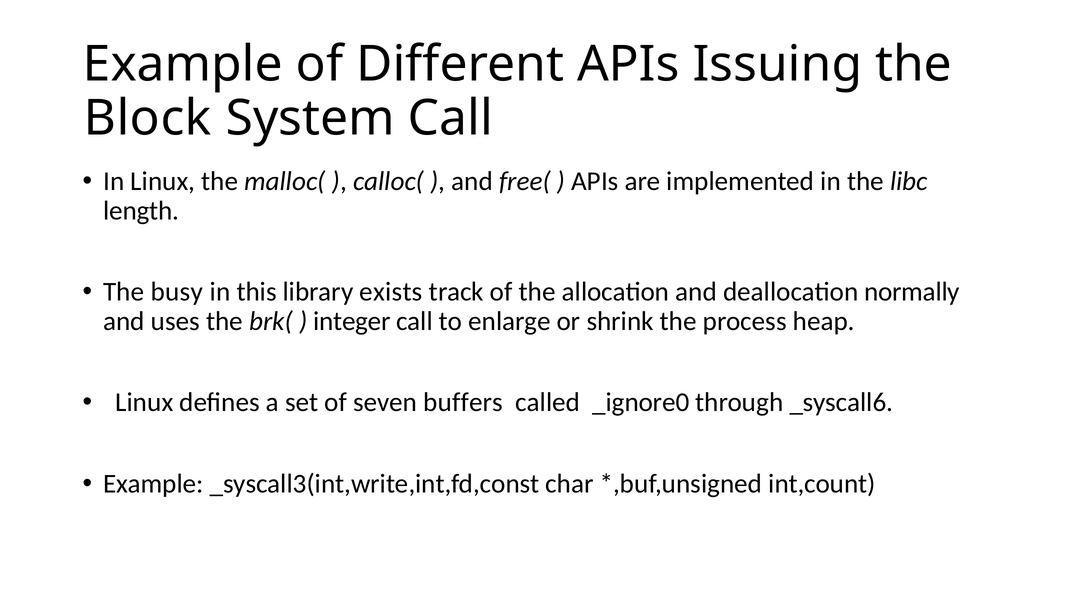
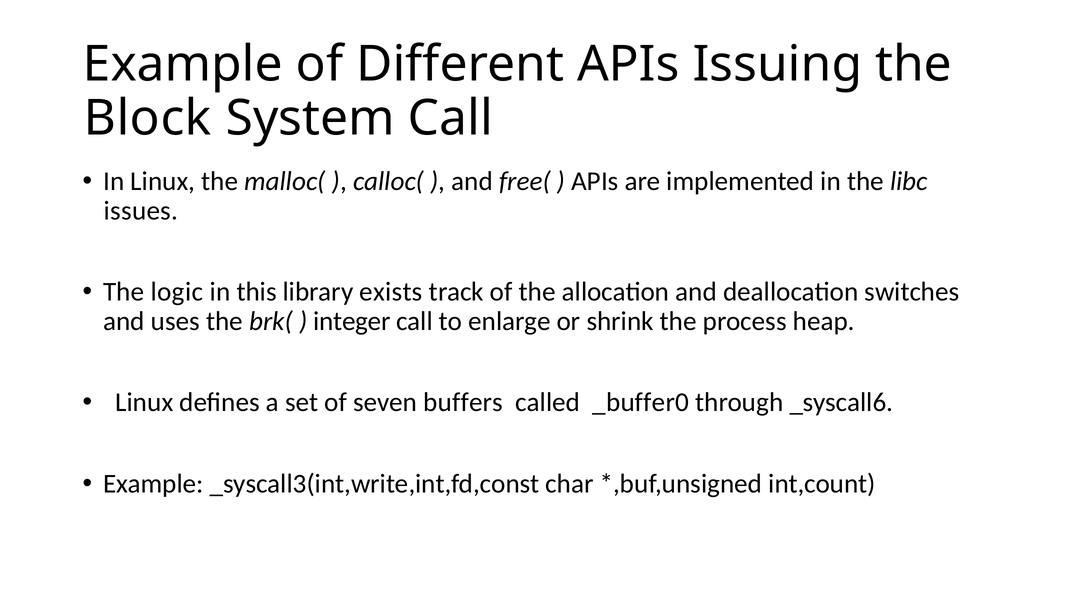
length: length -> issues
busy: busy -> logic
normally: normally -> switches
_ignore0: _ignore0 -> _buffer0
